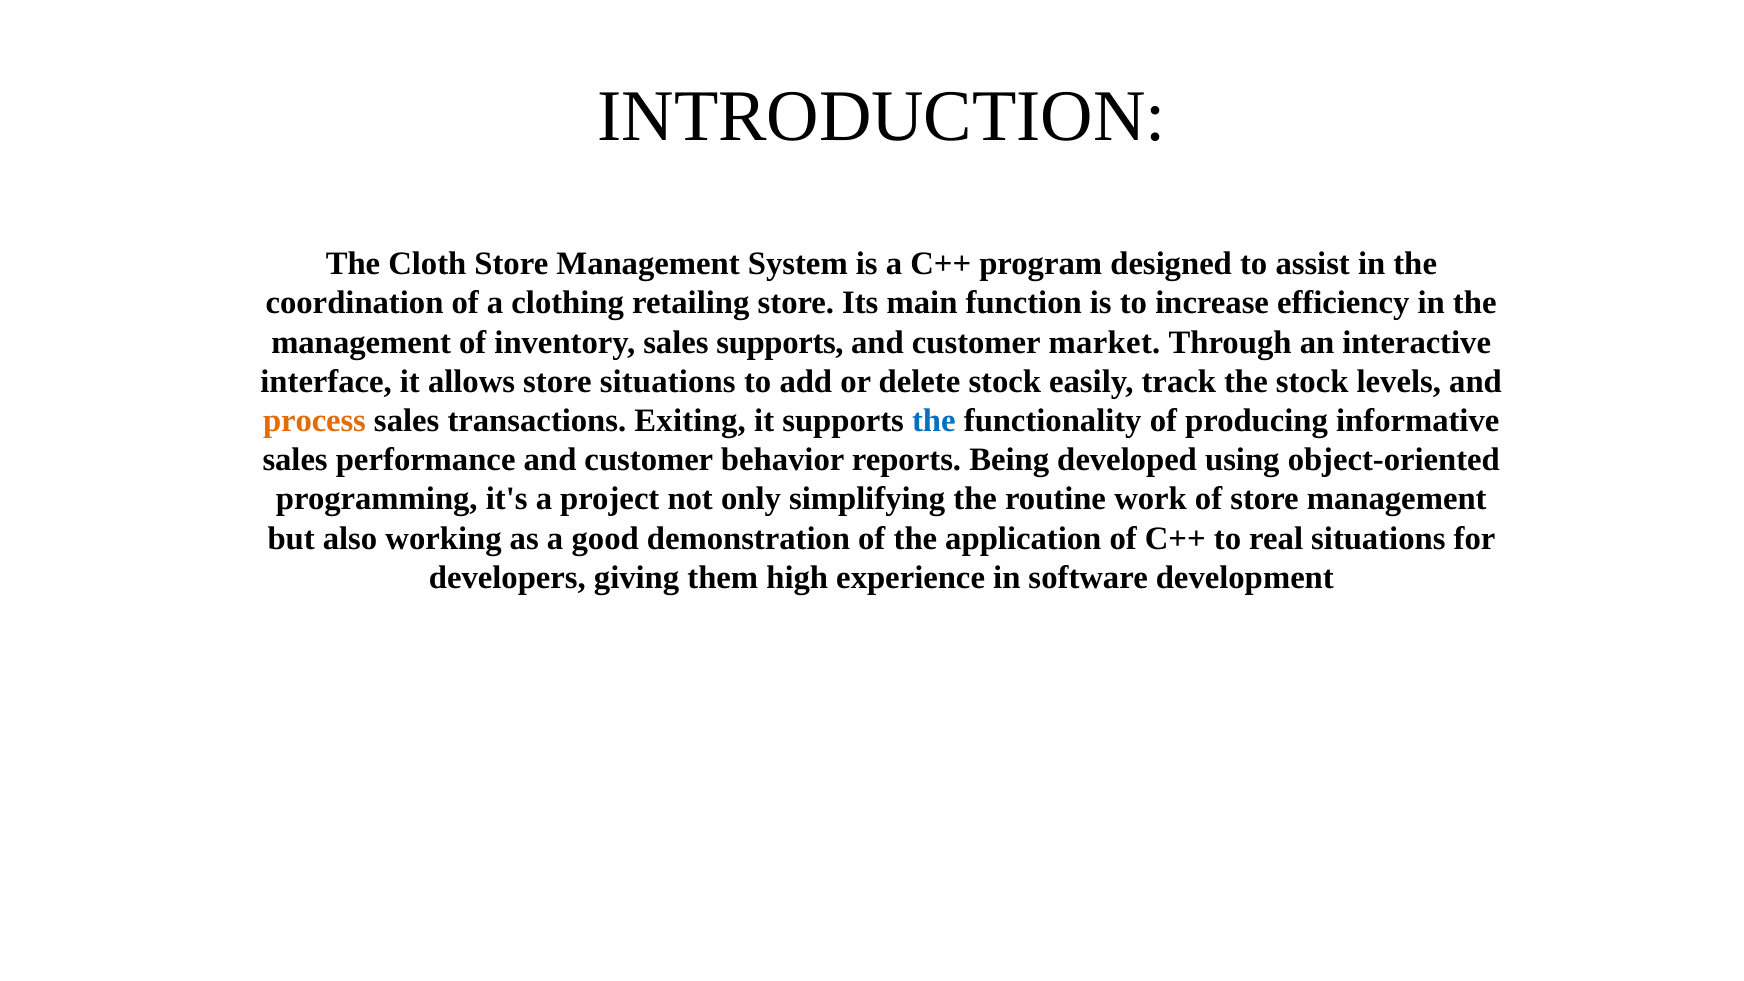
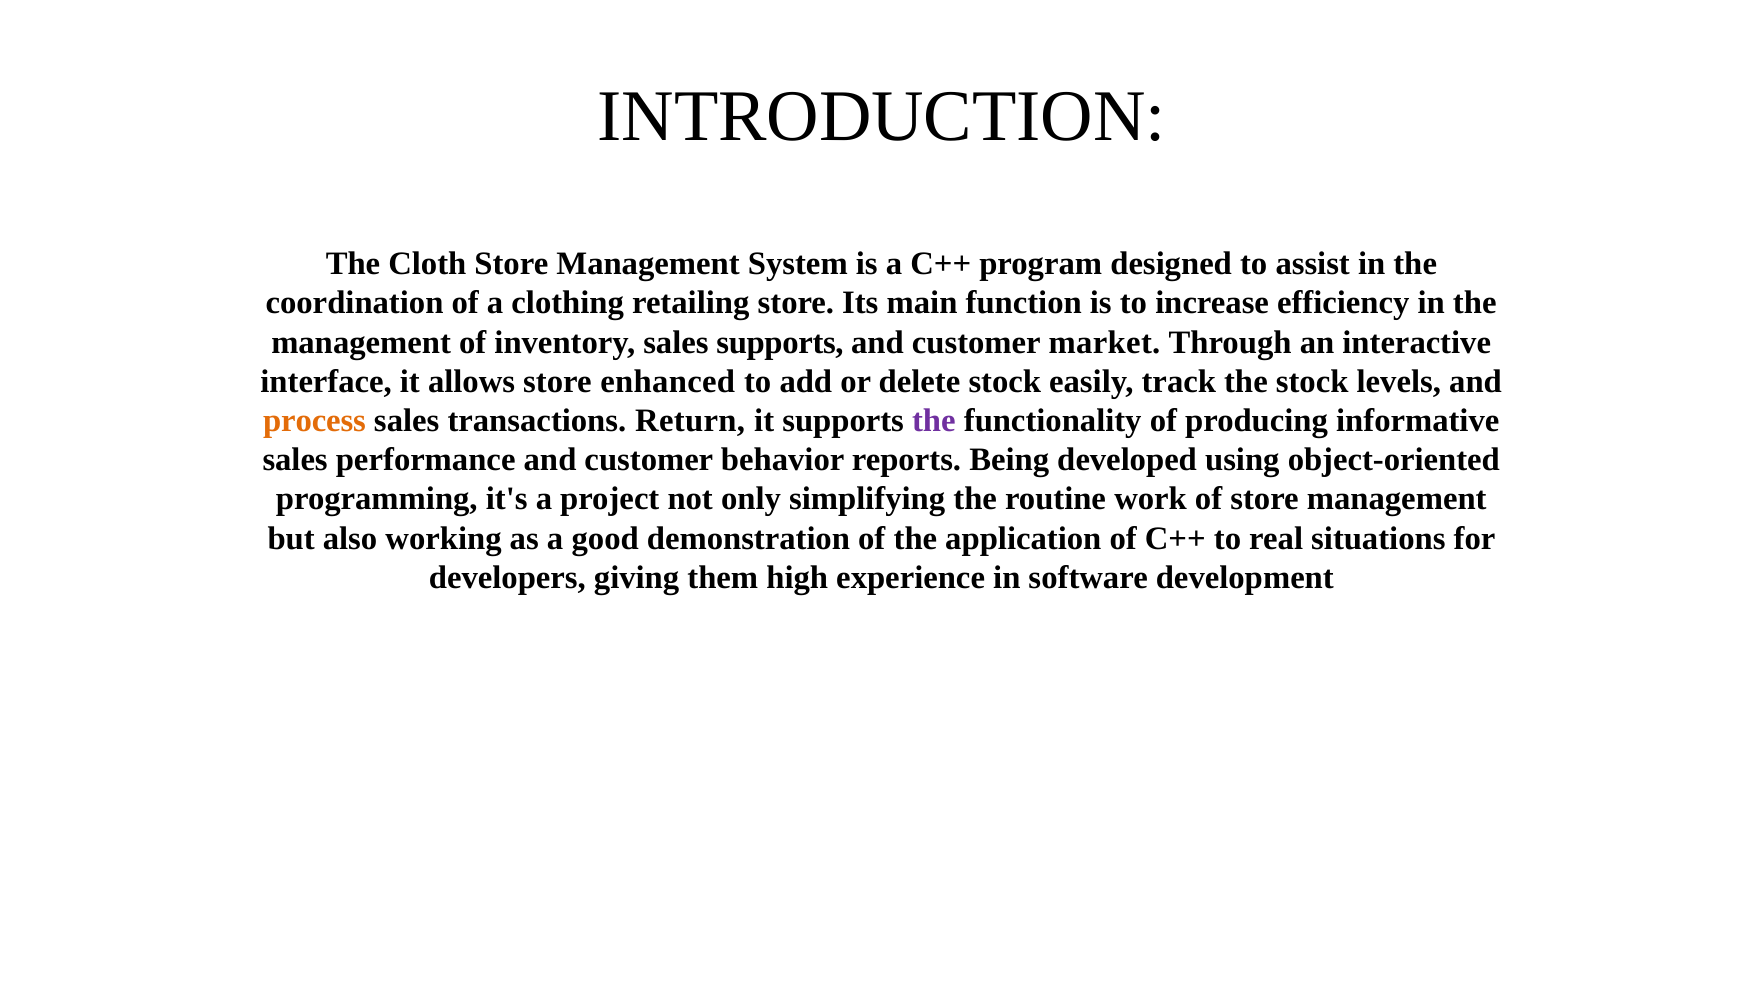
store situations: situations -> enhanced
Exiting: Exiting -> Return
the at (934, 421) colour: blue -> purple
